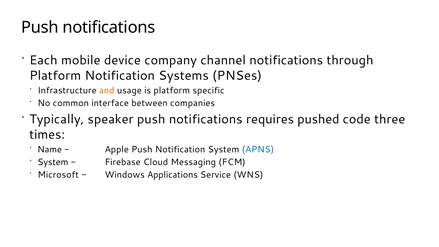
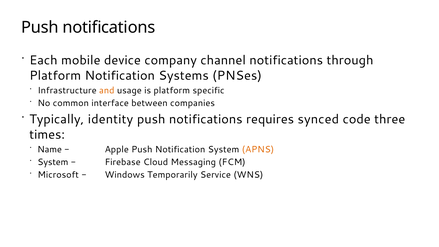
speaker: speaker -> identity
pushed: pushed -> synced
APNS colour: blue -> orange
Applications: Applications -> Temporarily
